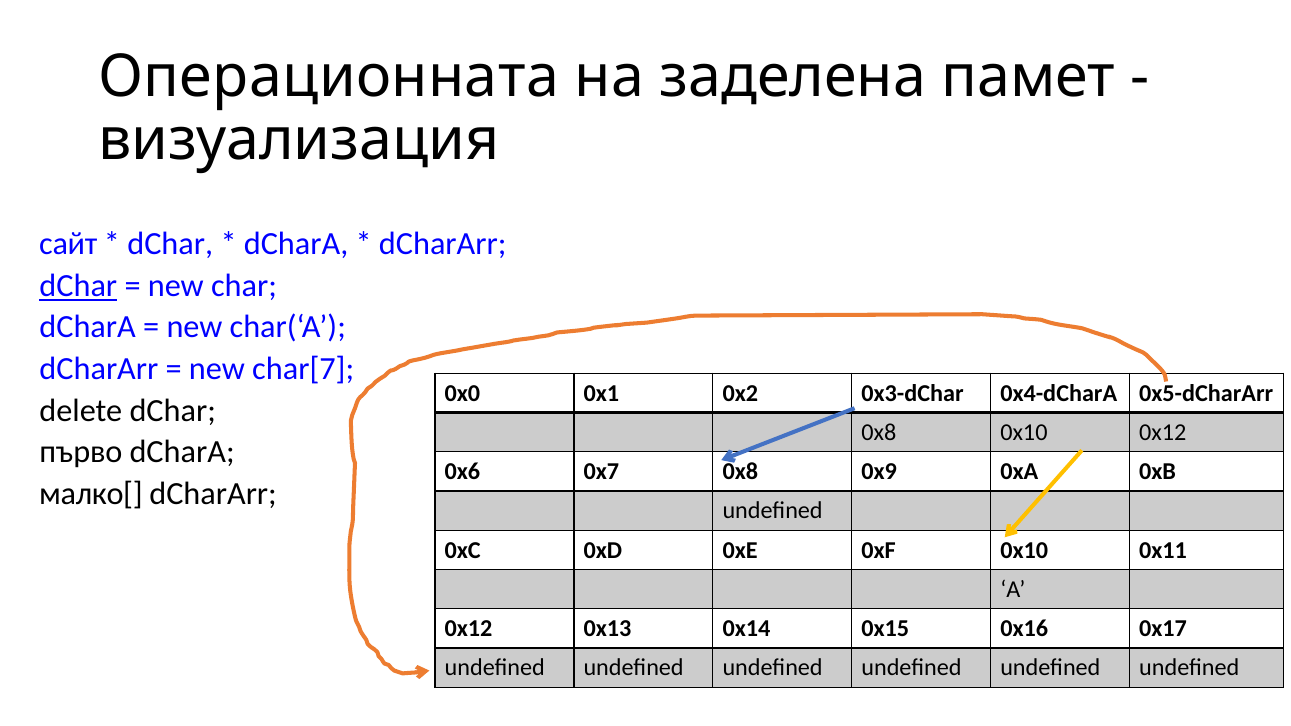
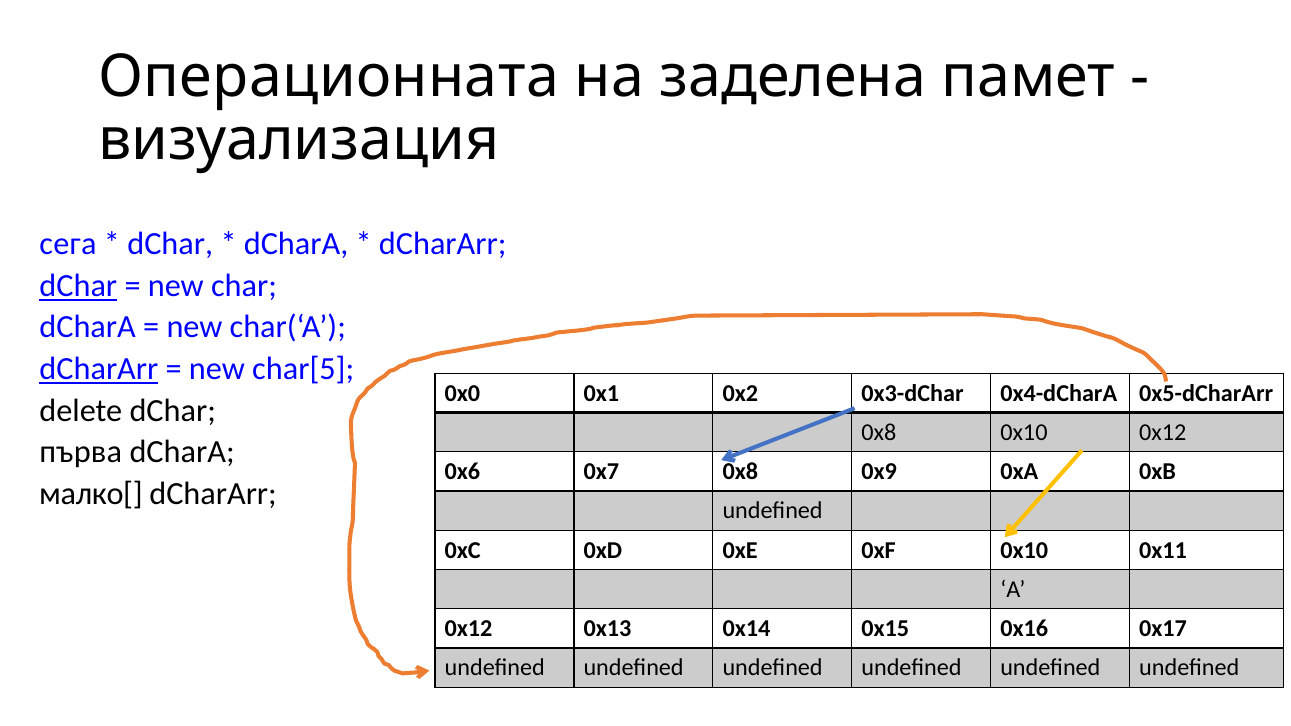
сайт: сайт -> сега
dCharArr at (99, 369) underline: none -> present
char[7: char[7 -> char[5
първо: първо -> първа
